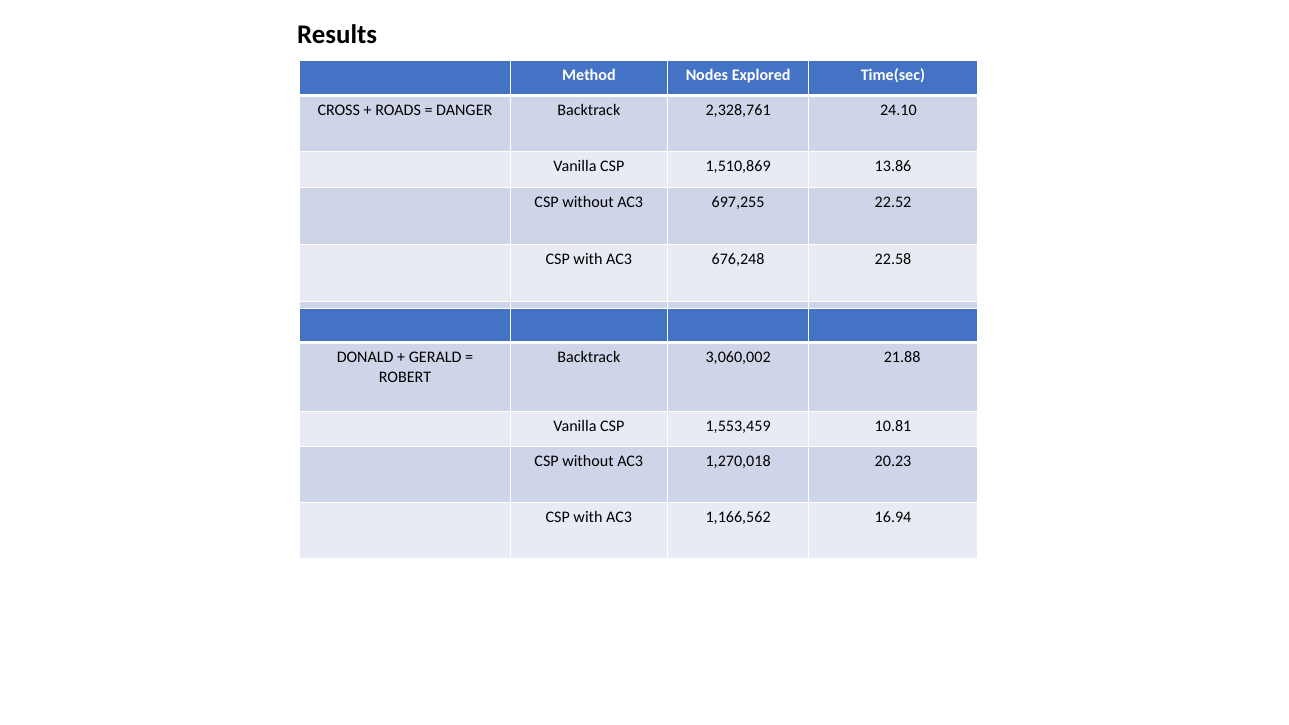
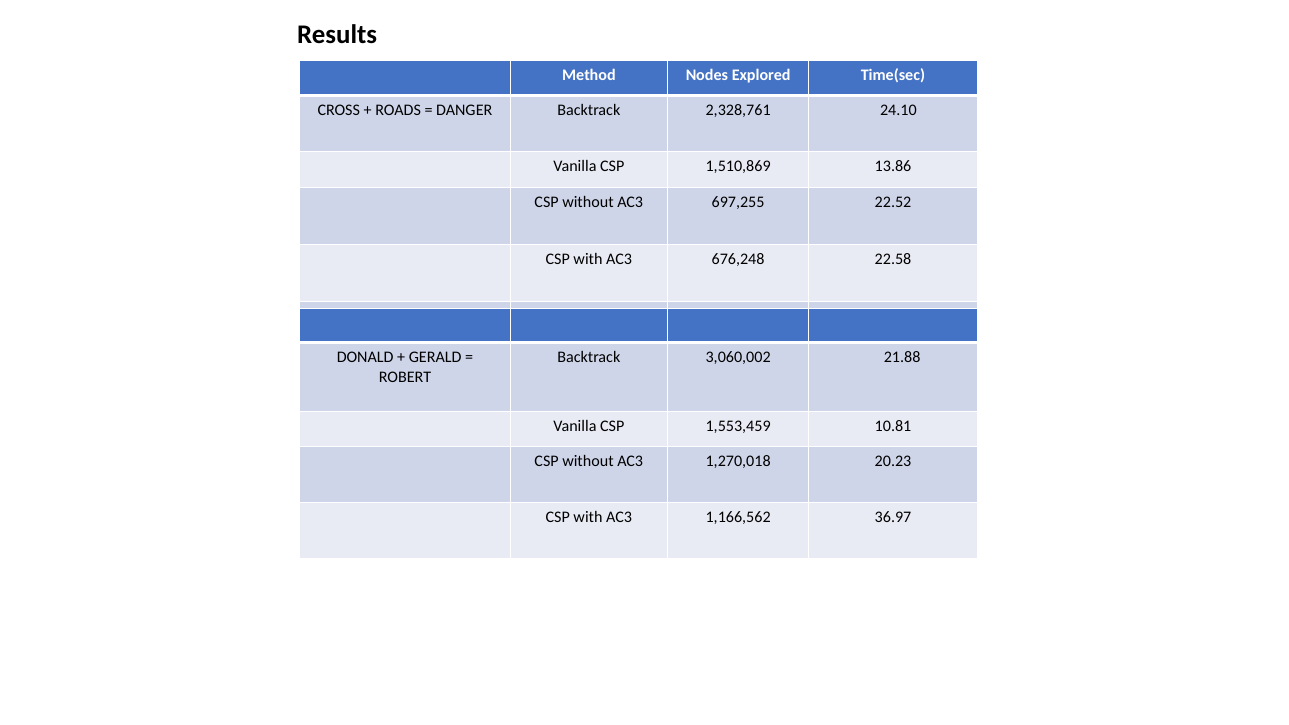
16.94: 16.94 -> 36.97
